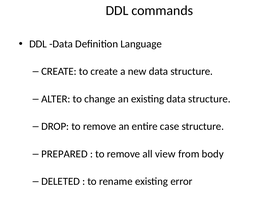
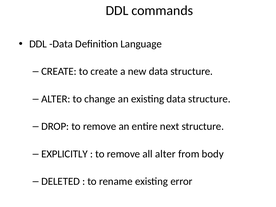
case: case -> next
PREPARED: PREPARED -> EXPLICITLY
all view: view -> alter
